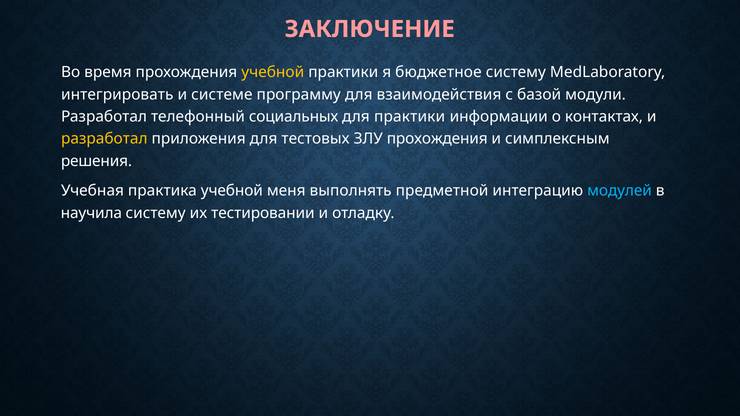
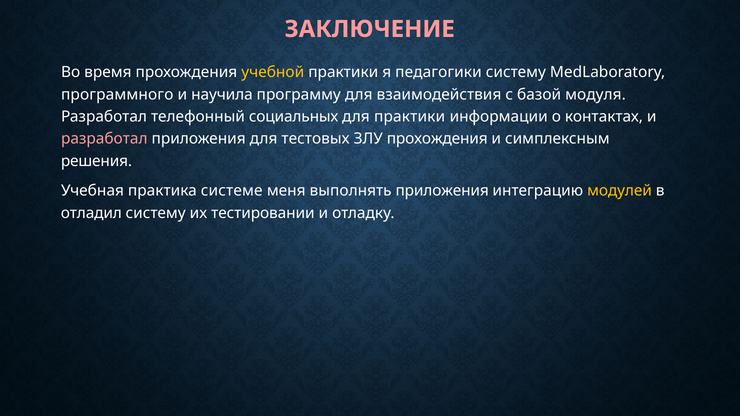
бюджетное: бюджетное -> педагогики
интегрировать: интегрировать -> программного
системе: системе -> научила
модули: модули -> модуля
разработал at (104, 139) colour: yellow -> pink
практика учебной: учебной -> системе
выполнять предметной: предметной -> приложения
модулей colour: light blue -> yellow
научила: научила -> отладил
